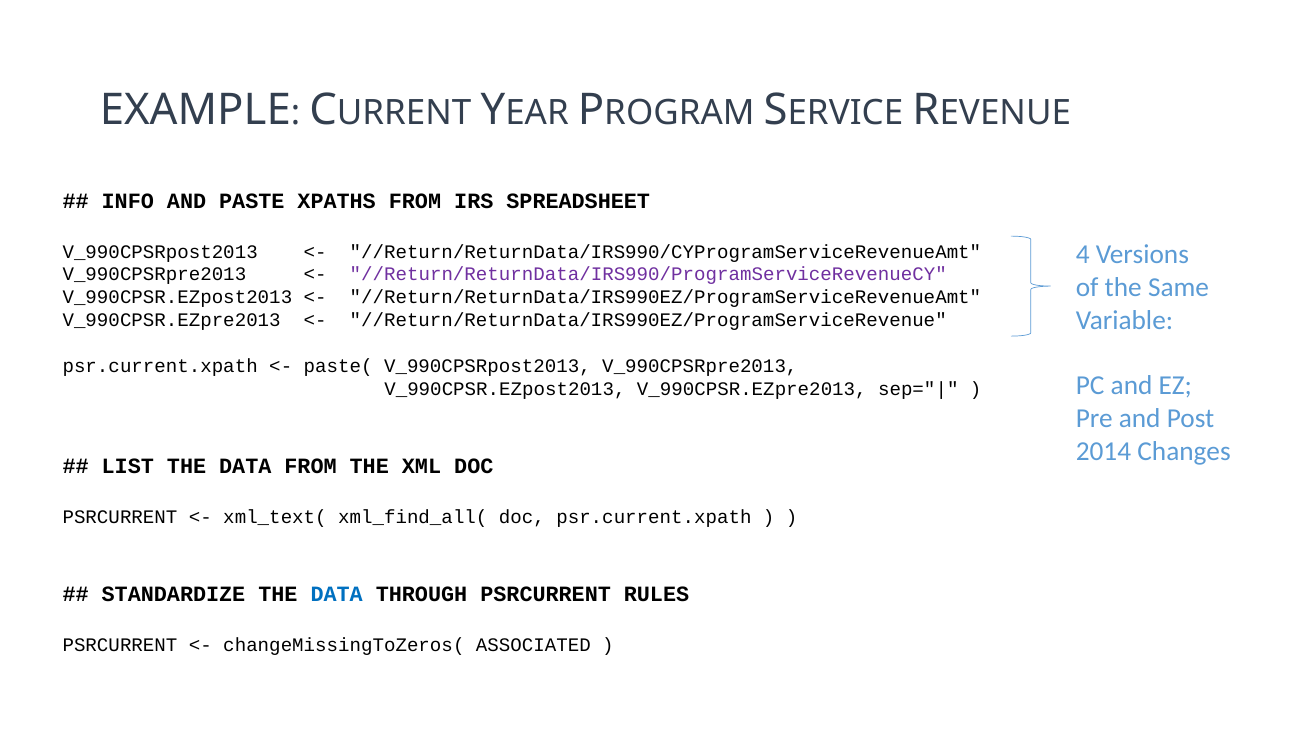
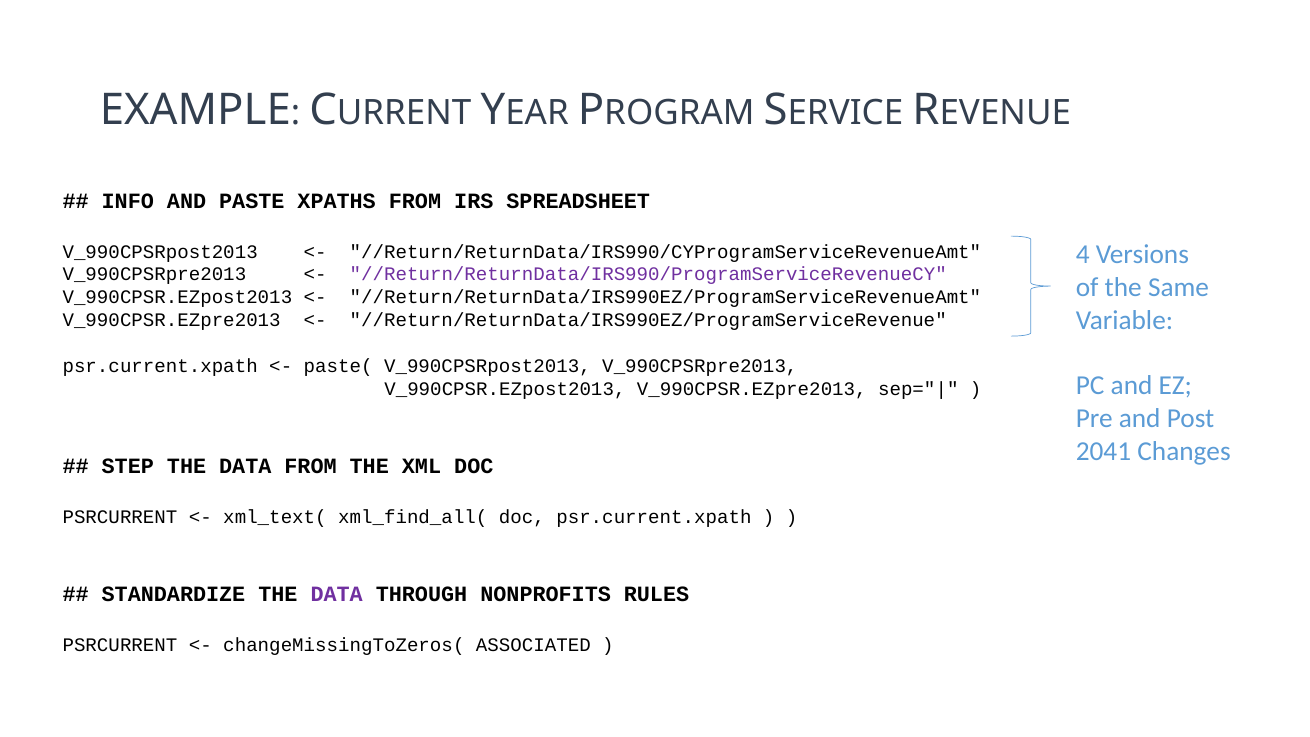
2014: 2014 -> 2041
LIST: LIST -> STEP
DATA at (337, 594) colour: blue -> purple
THROUGH PSRCURRENT: PSRCURRENT -> NONPROFITS
